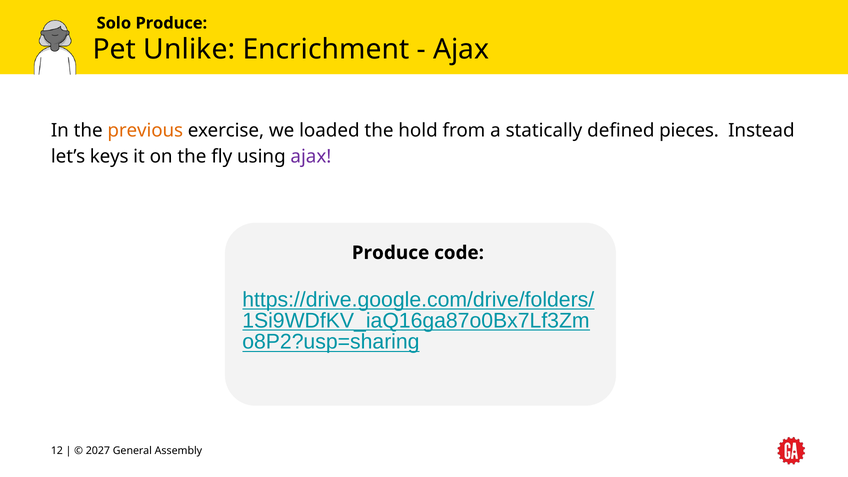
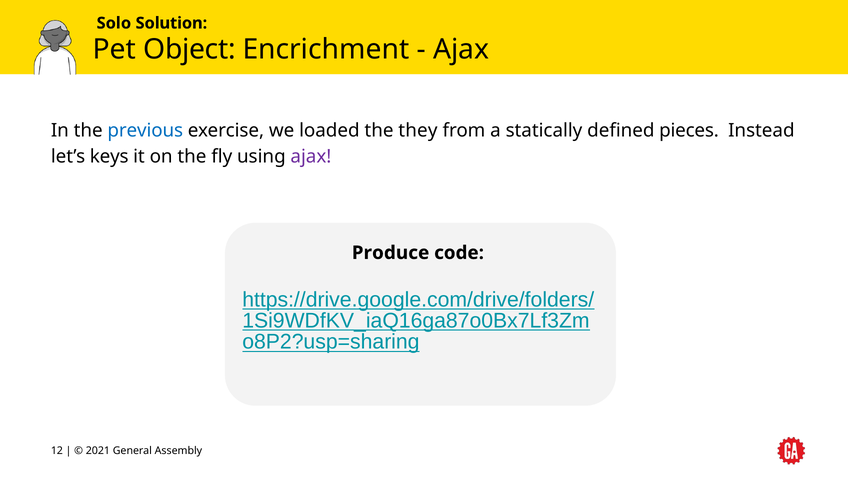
Produce at (171, 23): Produce -> Solution
Unlike: Unlike -> Object
previous colour: orange -> blue
hold: hold -> they
2027: 2027 -> 2021
